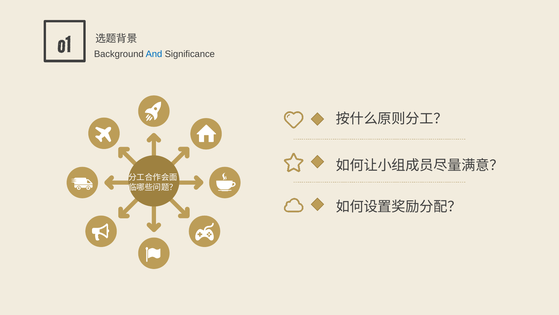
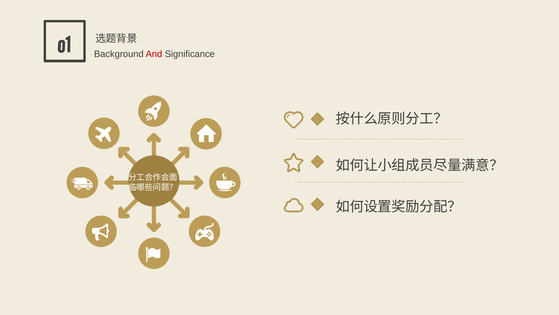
And colour: blue -> red
